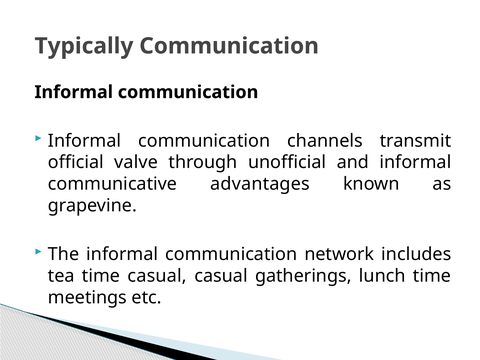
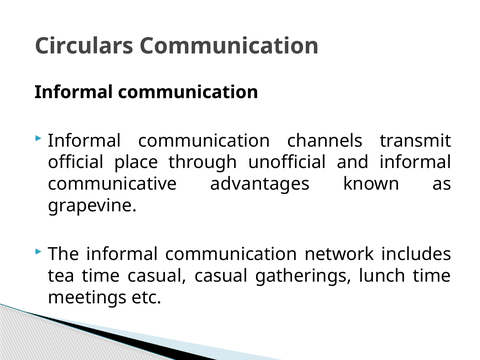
Typically: Typically -> Circulars
valve: valve -> place
